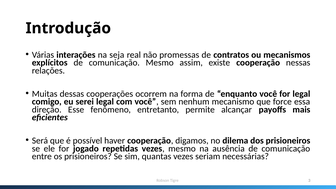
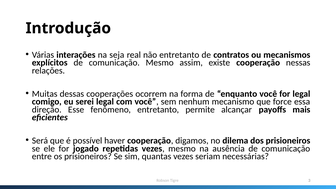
não promessas: promessas -> entretanto
